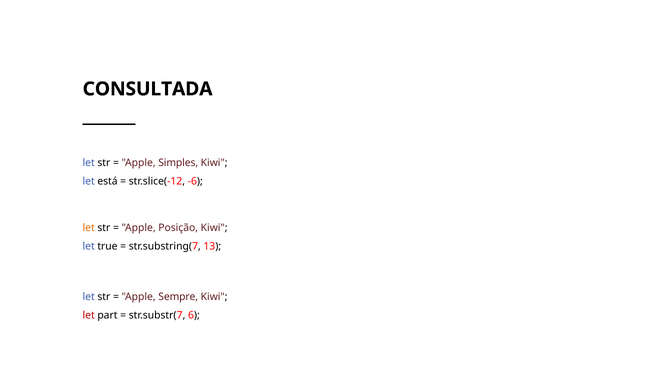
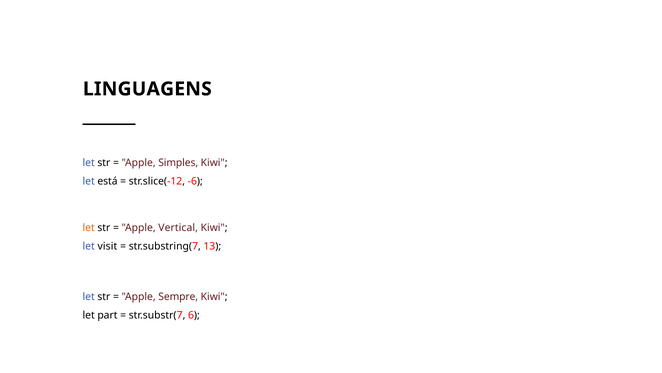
CONSULTADA: CONSULTADA -> LINGUAGENS
Posição: Posição -> Vertical
true: true -> visit
let at (89, 315) colour: red -> black
